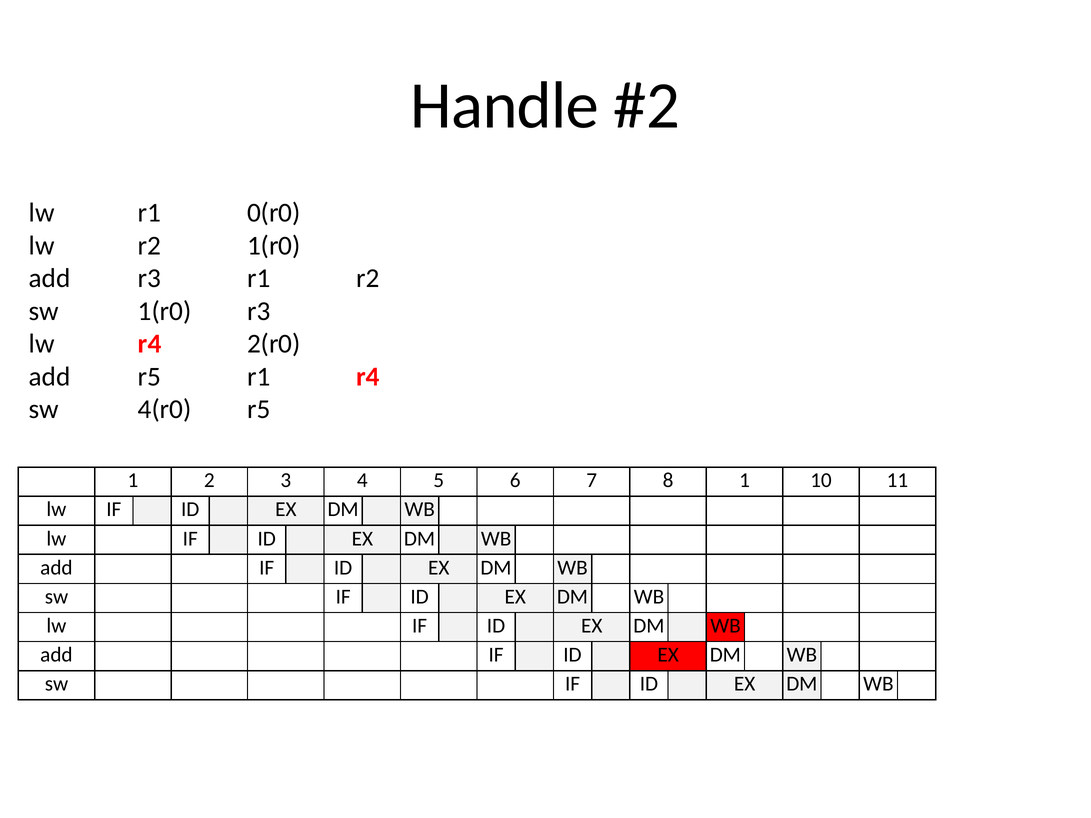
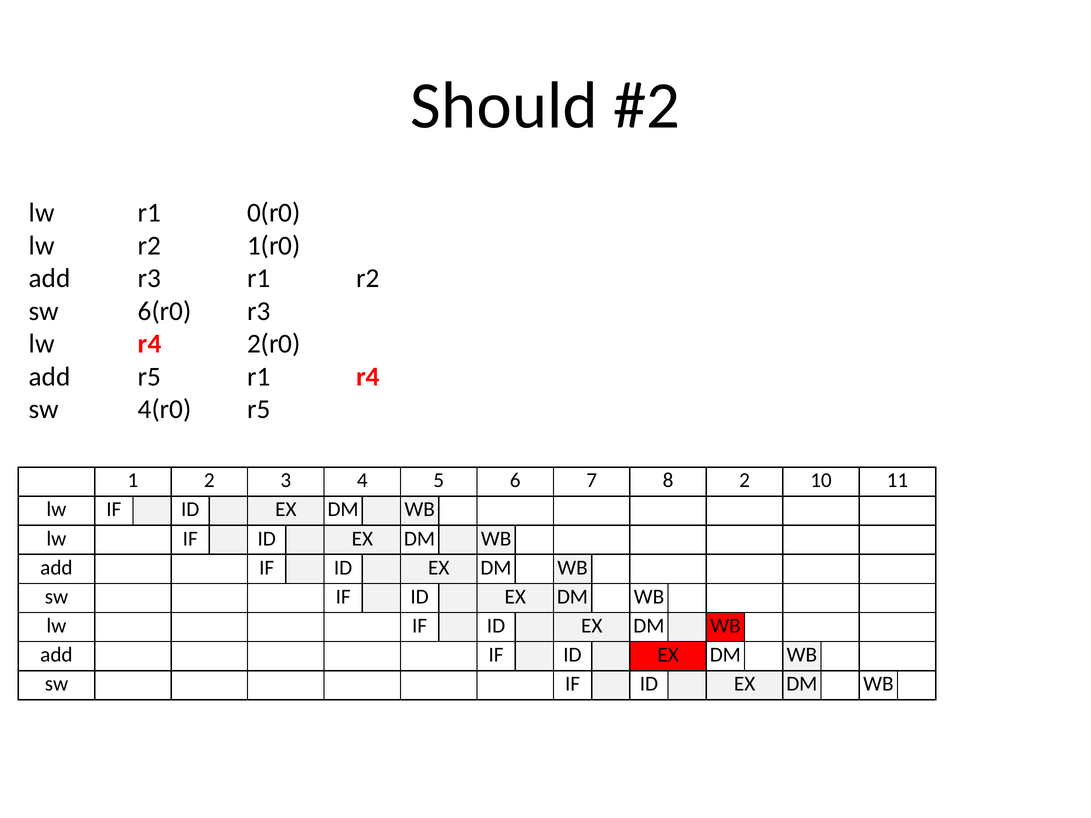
Handle: Handle -> Should
sw 1(r0: 1(r0 -> 6(r0
8 1: 1 -> 2
